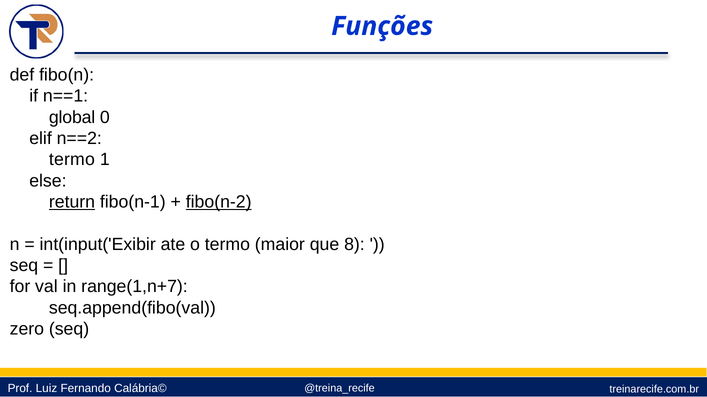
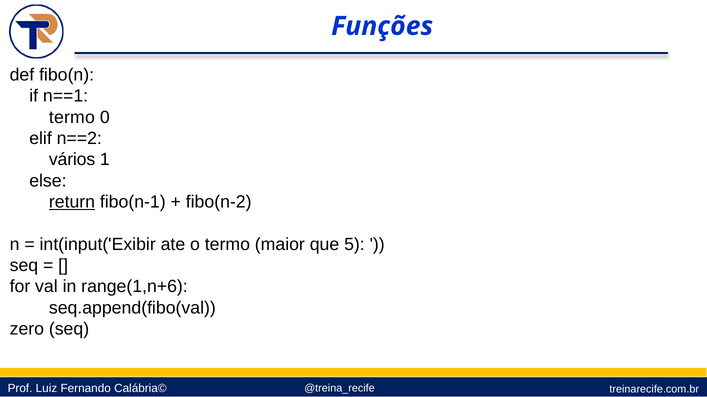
global at (72, 117): global -> termo
termo at (72, 160): termo -> vários
fibo(n-2 underline: present -> none
8: 8 -> 5
range(1,n+7: range(1,n+7 -> range(1,n+6
